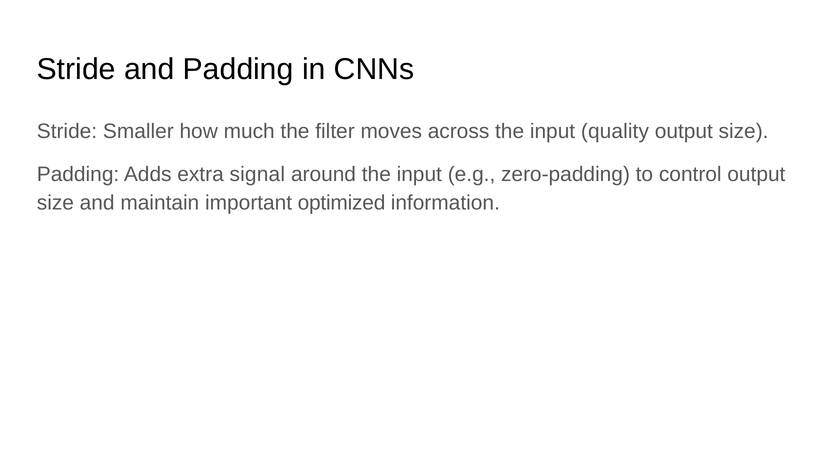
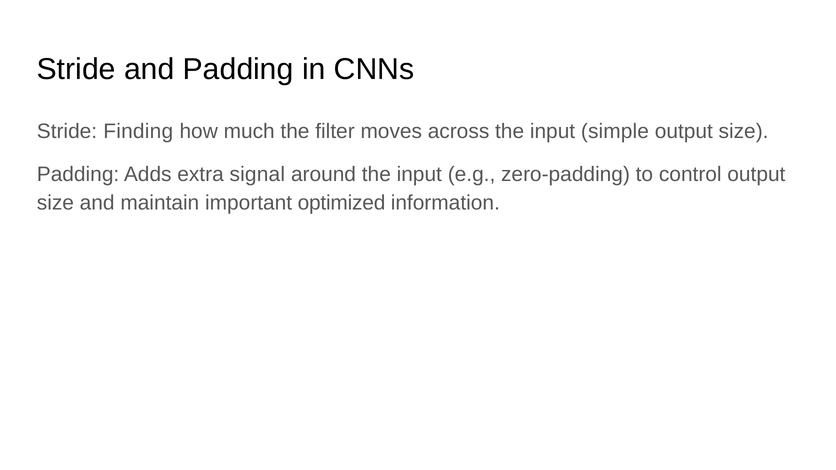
Smaller: Smaller -> Finding
quality: quality -> simple
